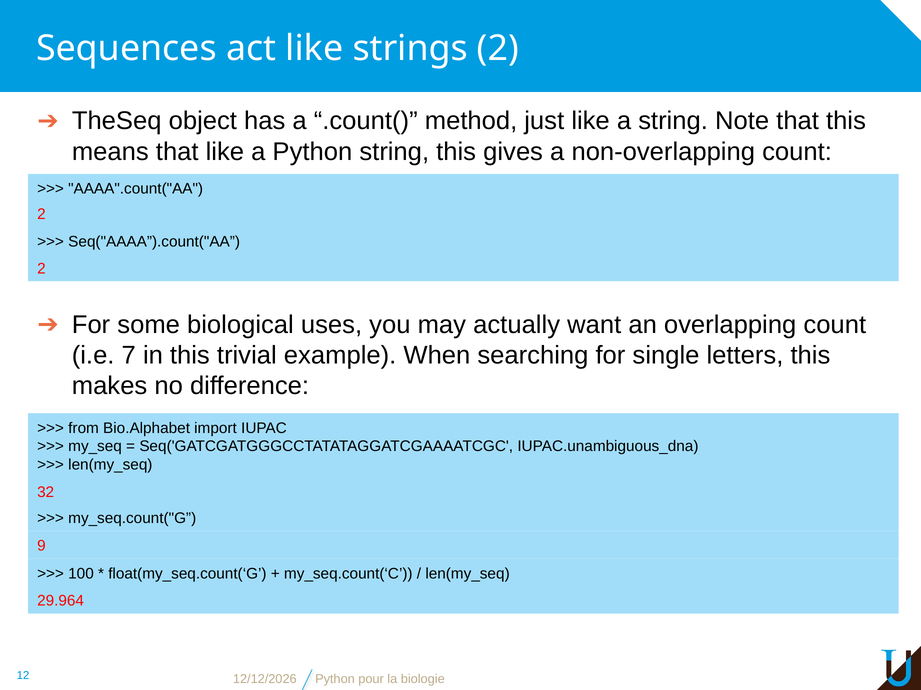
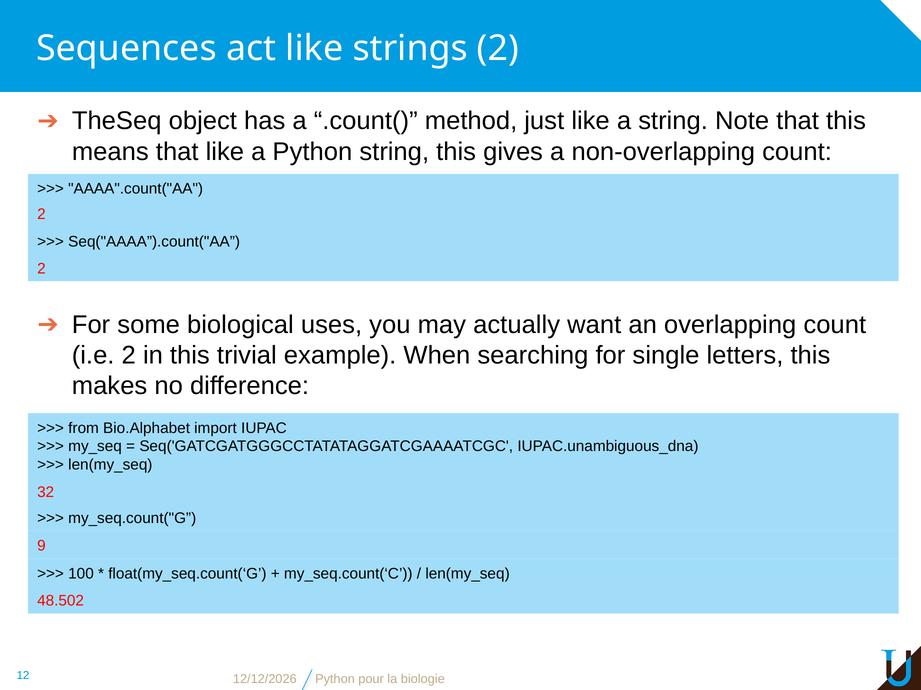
i.e 7: 7 -> 2
29.964: 29.964 -> 48.502
